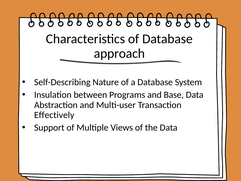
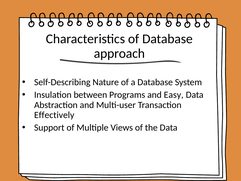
Base: Base -> Easy
